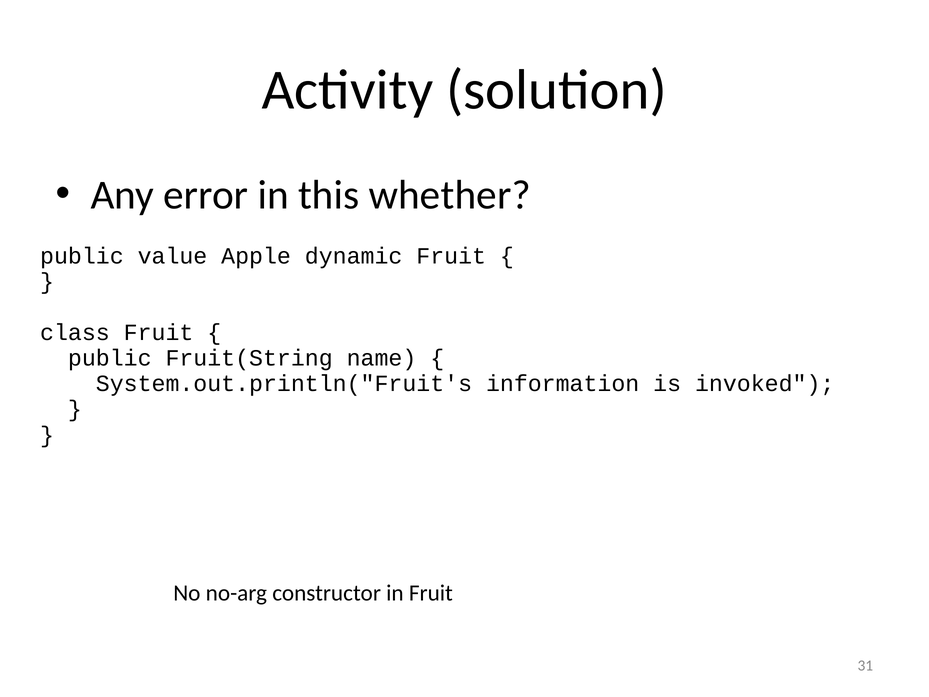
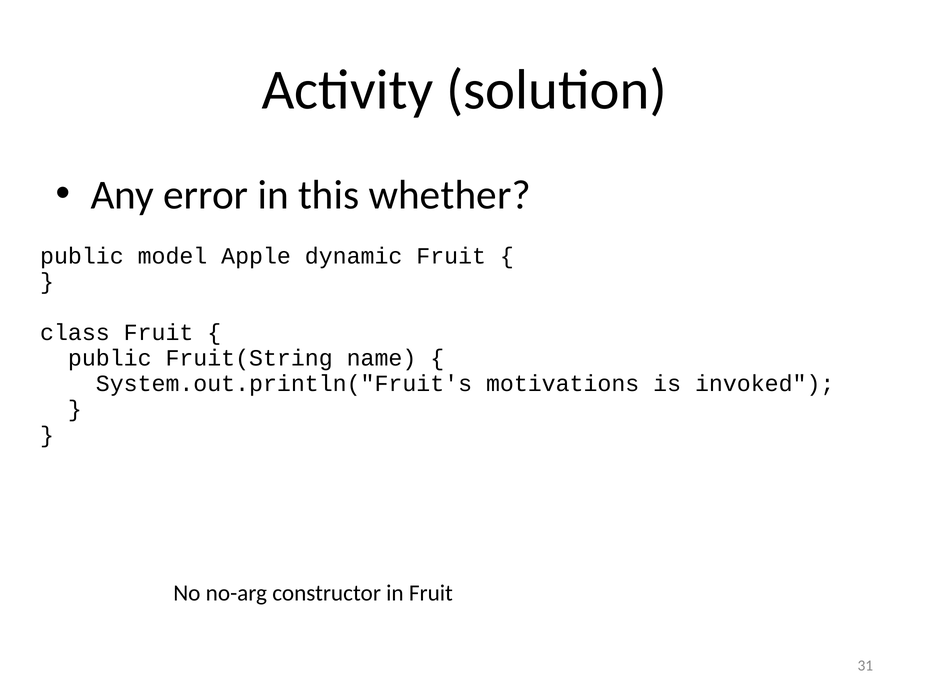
value: value -> model
information: information -> motivations
